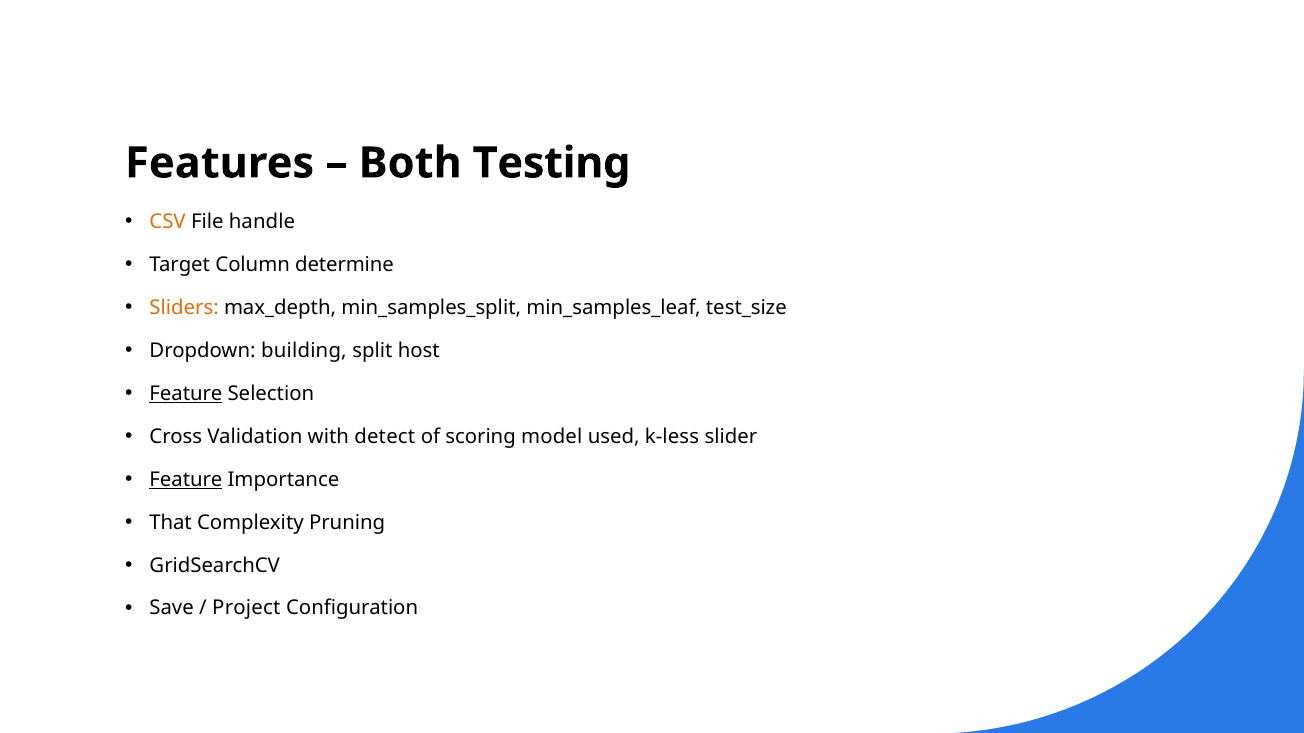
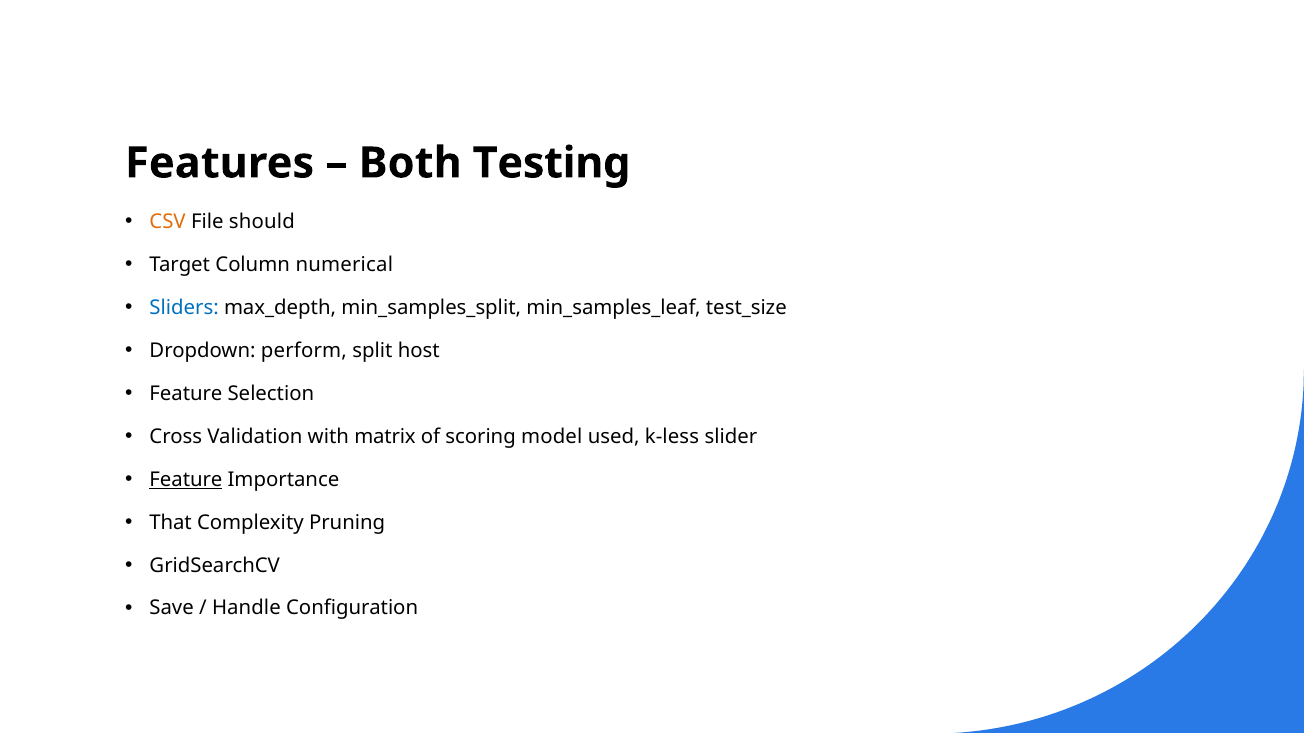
handle: handle -> should
determine: determine -> numerical
Sliders colour: orange -> blue
building: building -> perform
Feature at (186, 394) underline: present -> none
detect: detect -> matrix
Project: Project -> Handle
